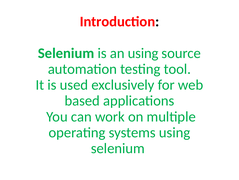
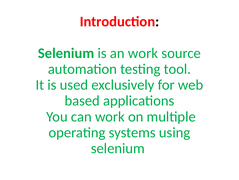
an using: using -> work
